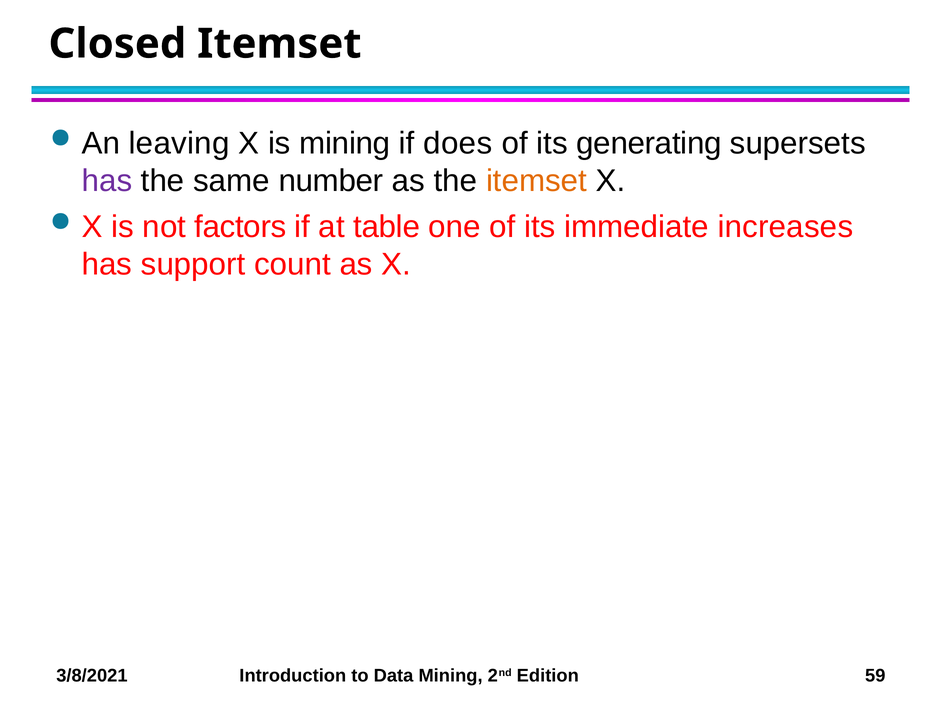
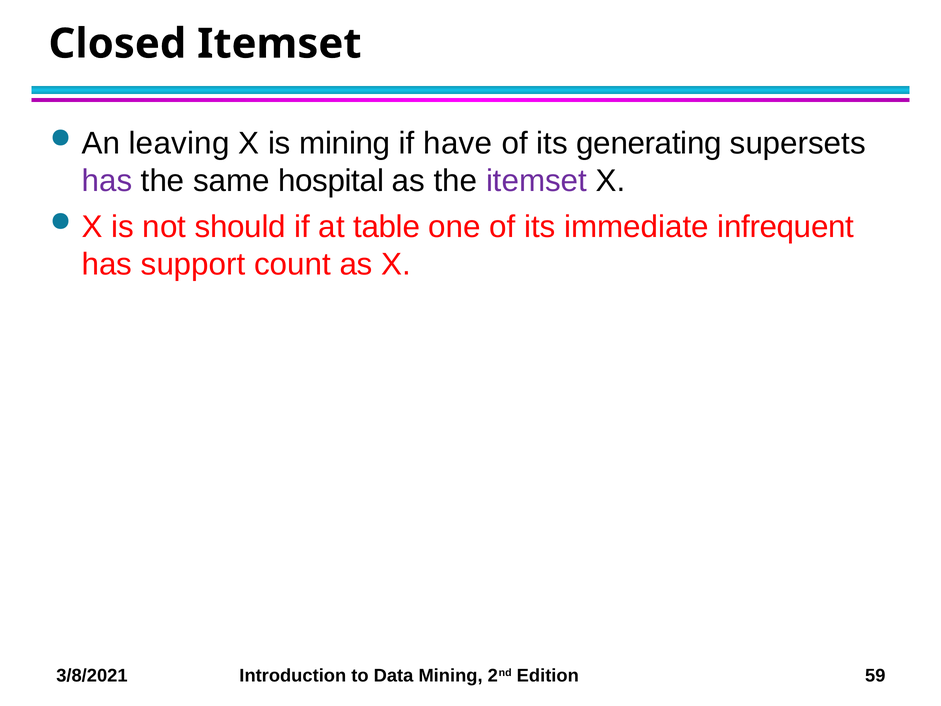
does: does -> have
number: number -> hospital
itemset at (537, 181) colour: orange -> purple
factors: factors -> should
increases: increases -> infrequent
